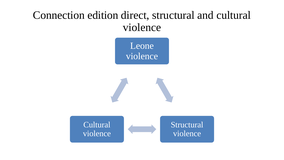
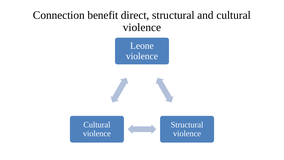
edition: edition -> benefit
